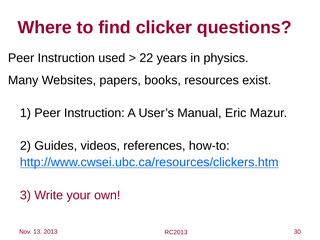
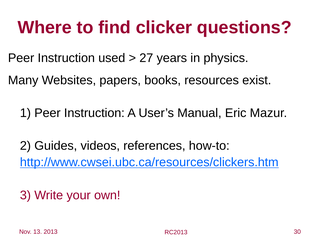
22: 22 -> 27
